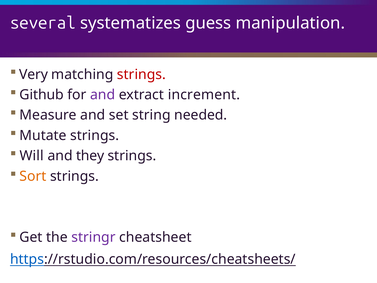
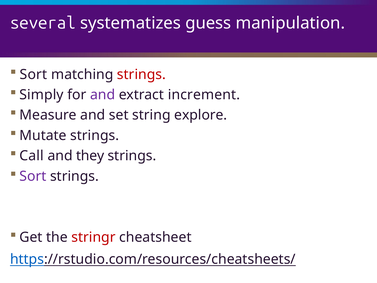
Very at (34, 74): Very -> Sort
Github: Github -> Simply
needed: needed -> explore
Will: Will -> Call
Sort at (33, 176) colour: orange -> purple
stringr colour: purple -> red
